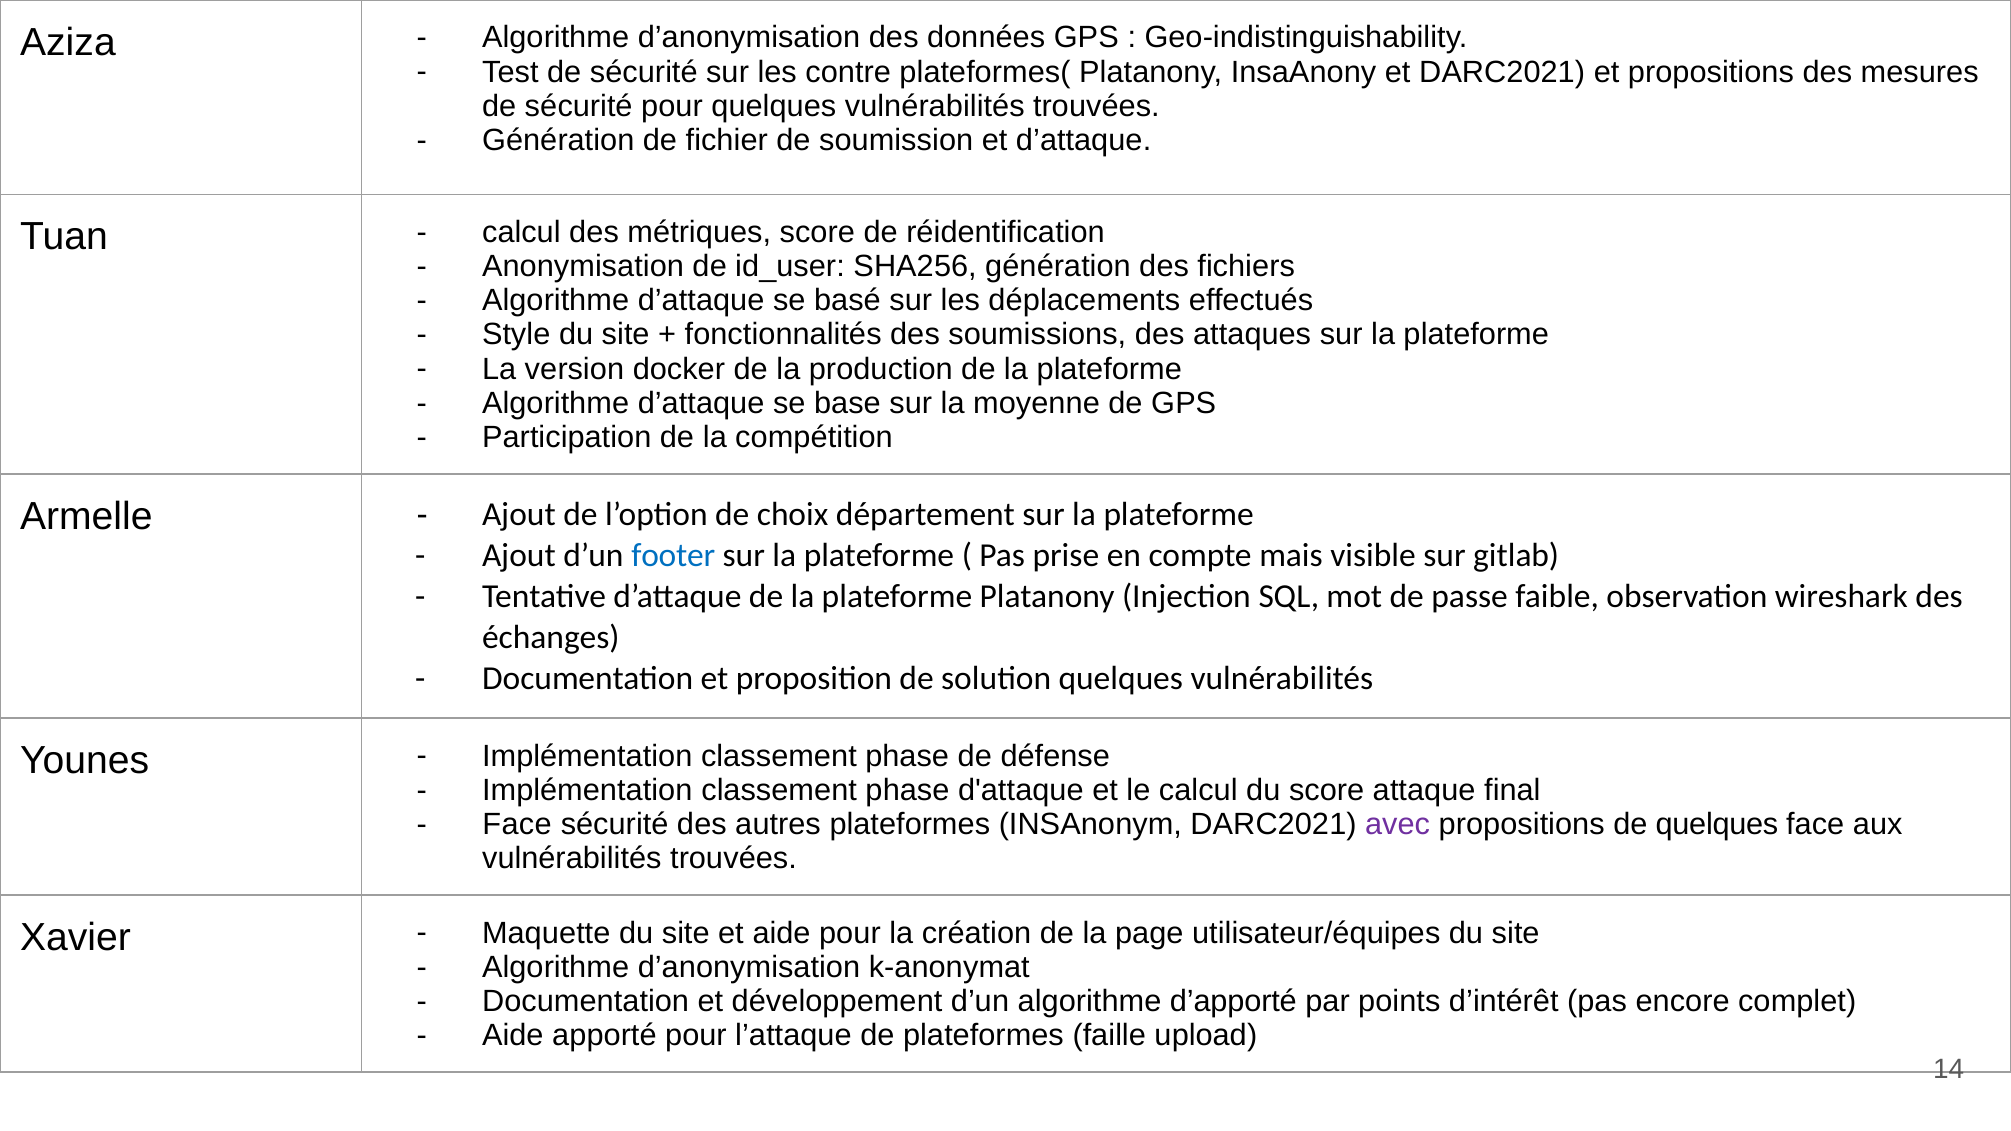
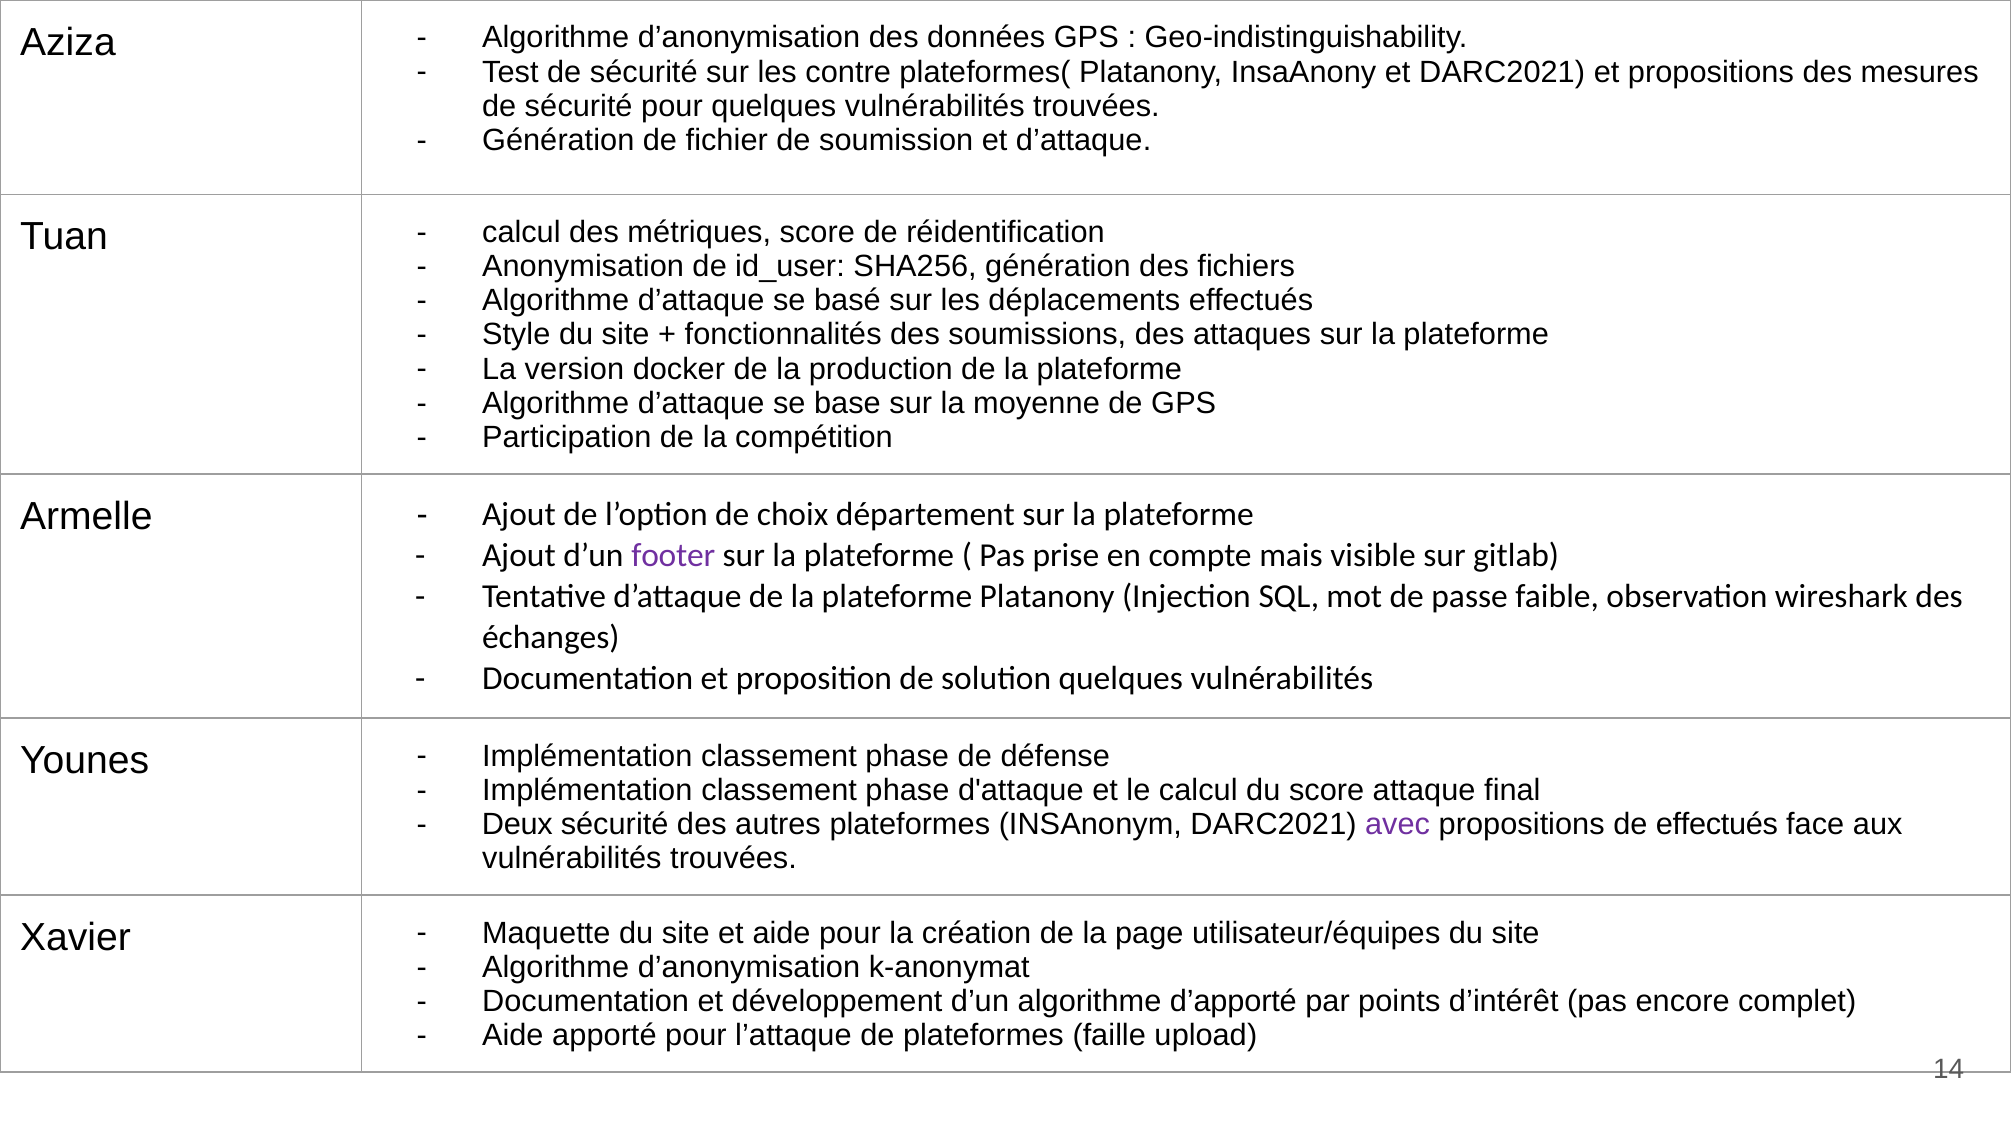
footer colour: blue -> purple
Face at (517, 825): Face -> Deux
de quelques: quelques -> effectués
